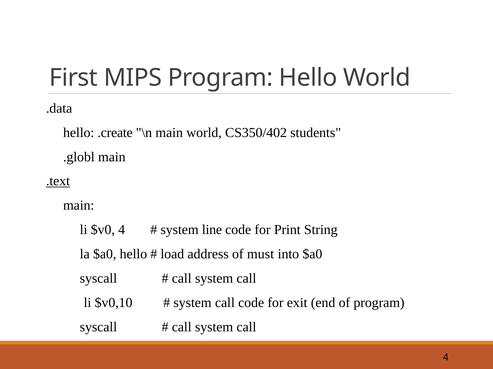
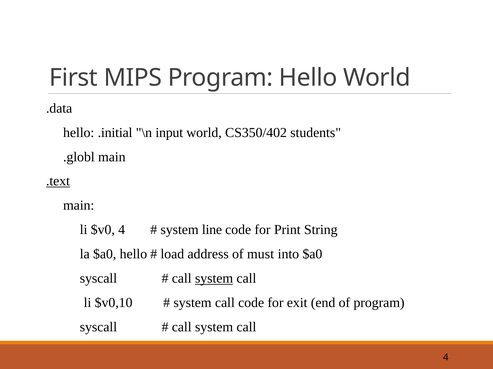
.create: .create -> .initial
\n main: main -> input
system at (214, 279) underline: none -> present
